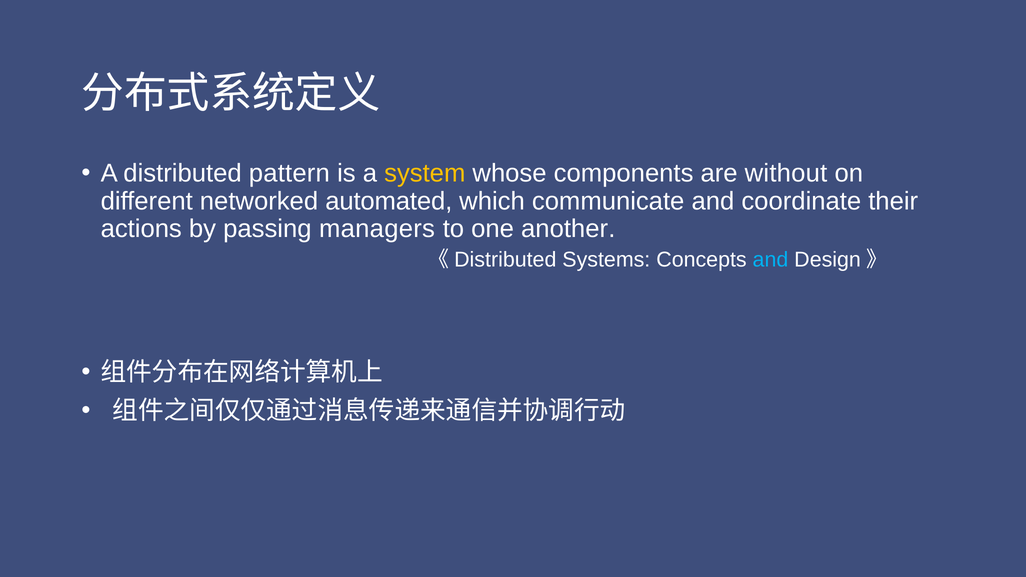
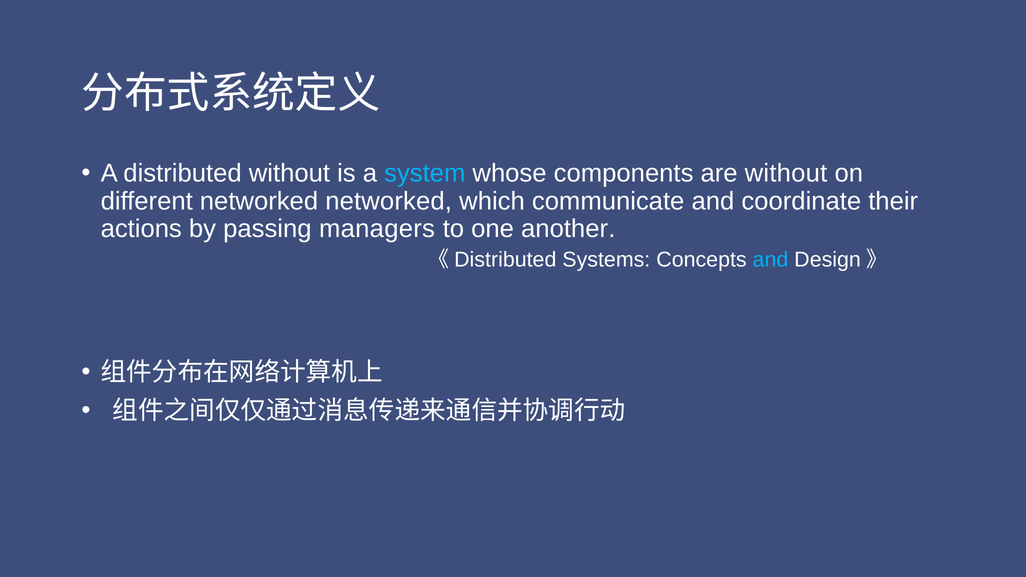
distributed pattern: pattern -> without
system colour: yellow -> light blue
networked automated: automated -> networked
